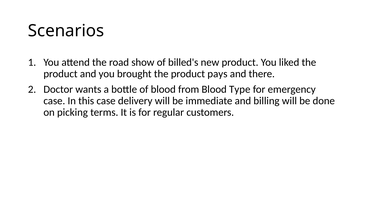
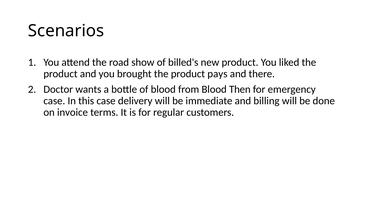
Type: Type -> Then
picking: picking -> invoice
